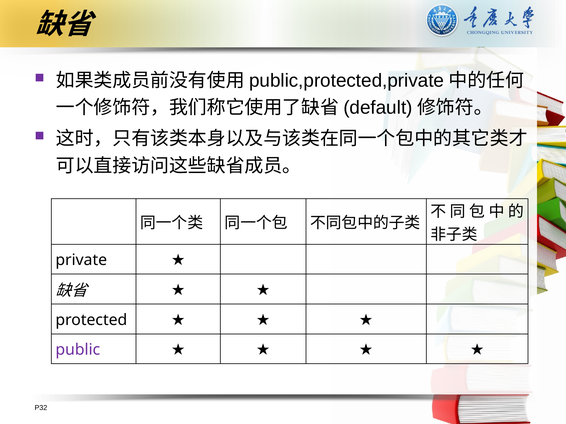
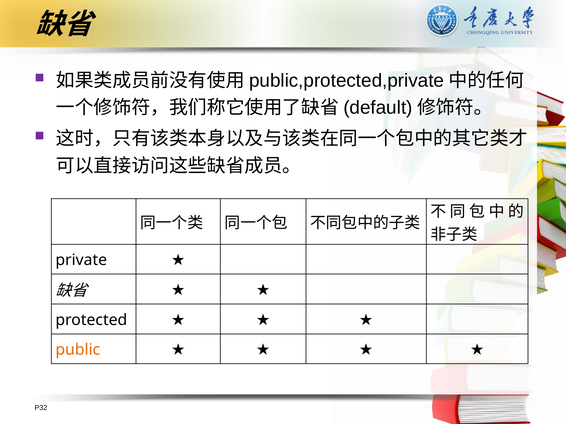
public colour: purple -> orange
